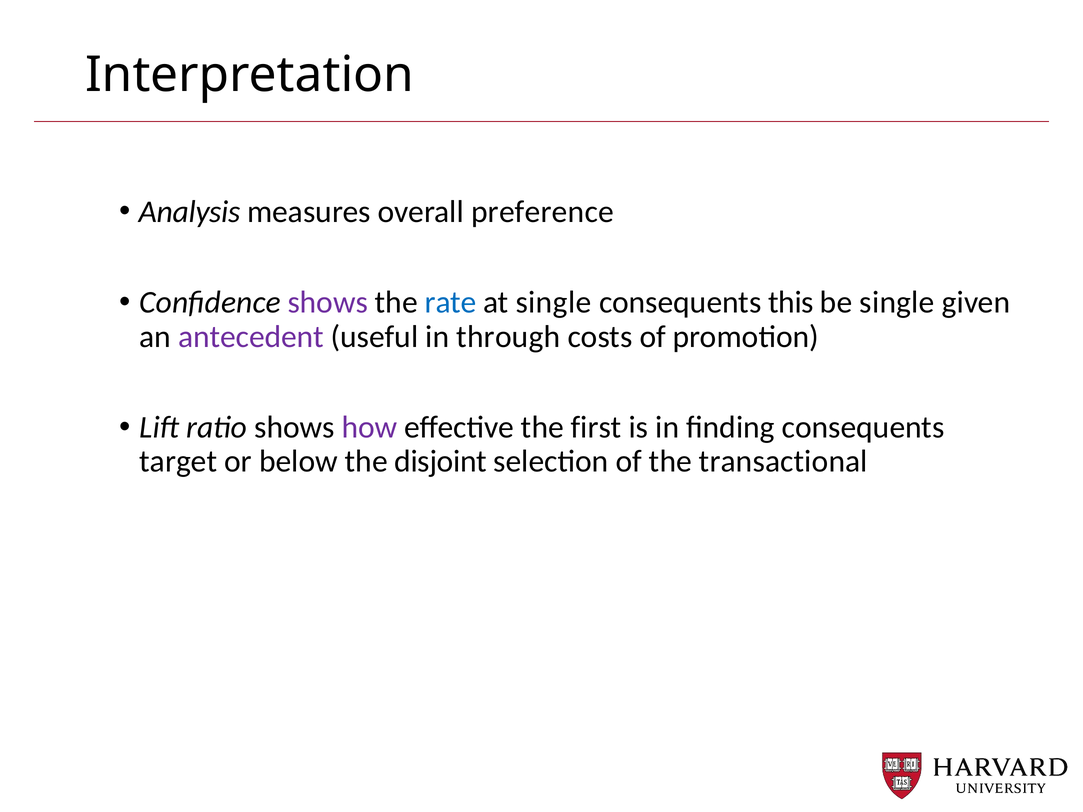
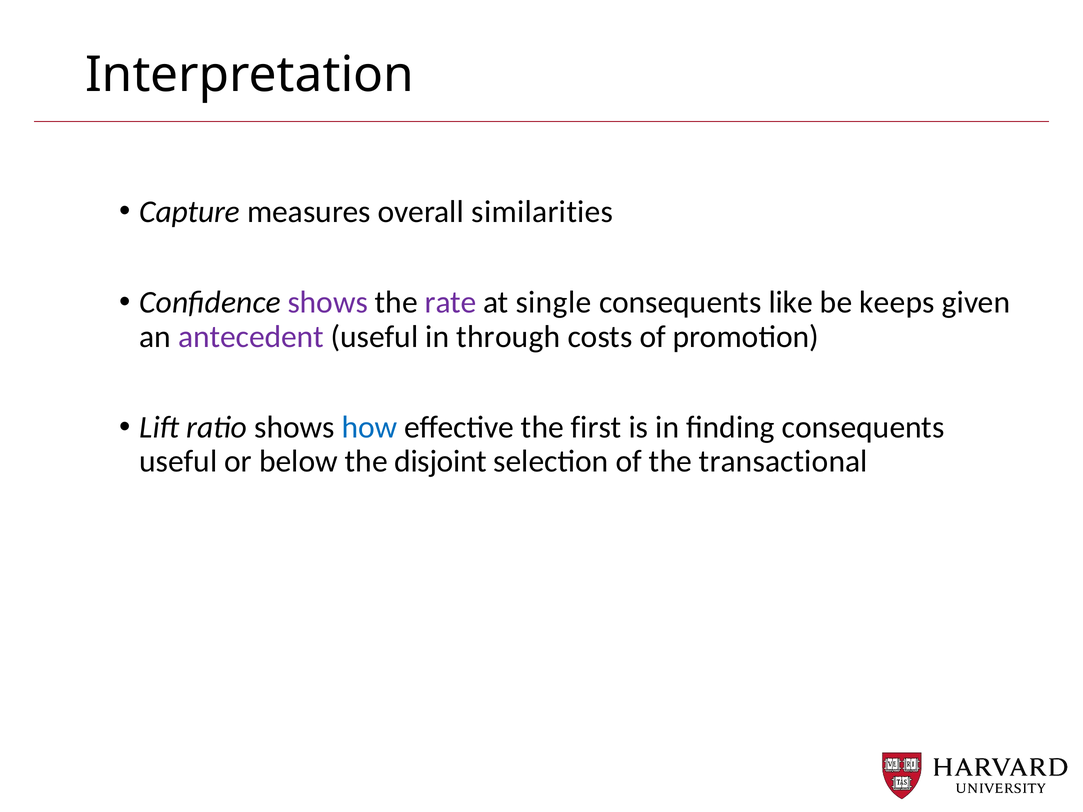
Analysis: Analysis -> Capture
preference: preference -> similarities
rate colour: blue -> purple
this: this -> like
be single: single -> keeps
how colour: purple -> blue
target at (178, 462): target -> useful
